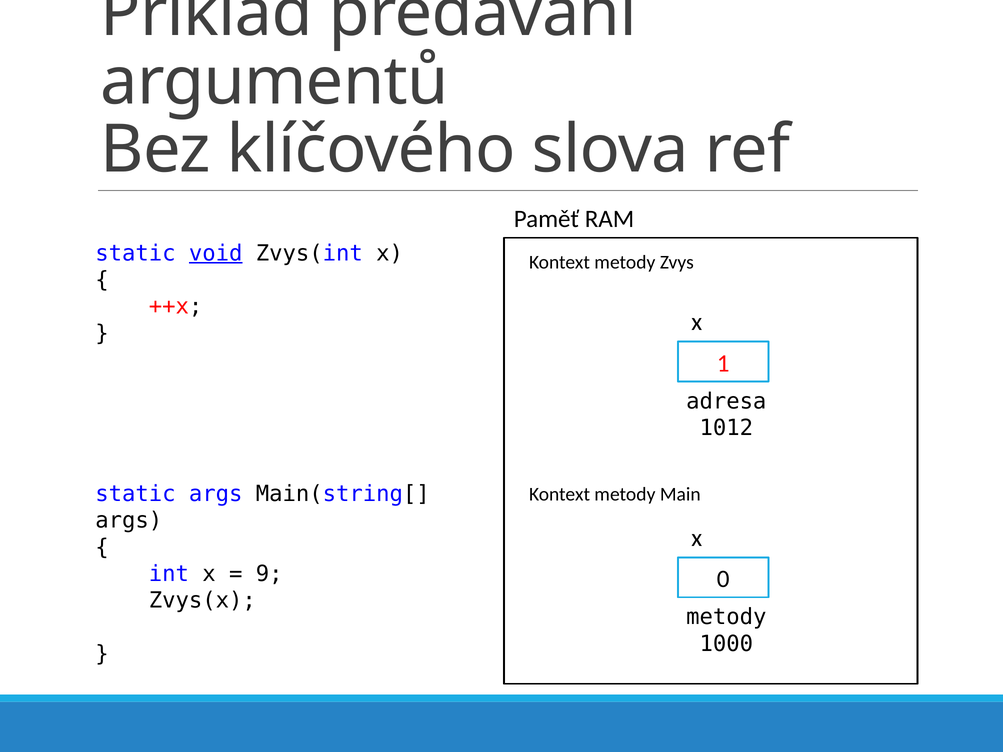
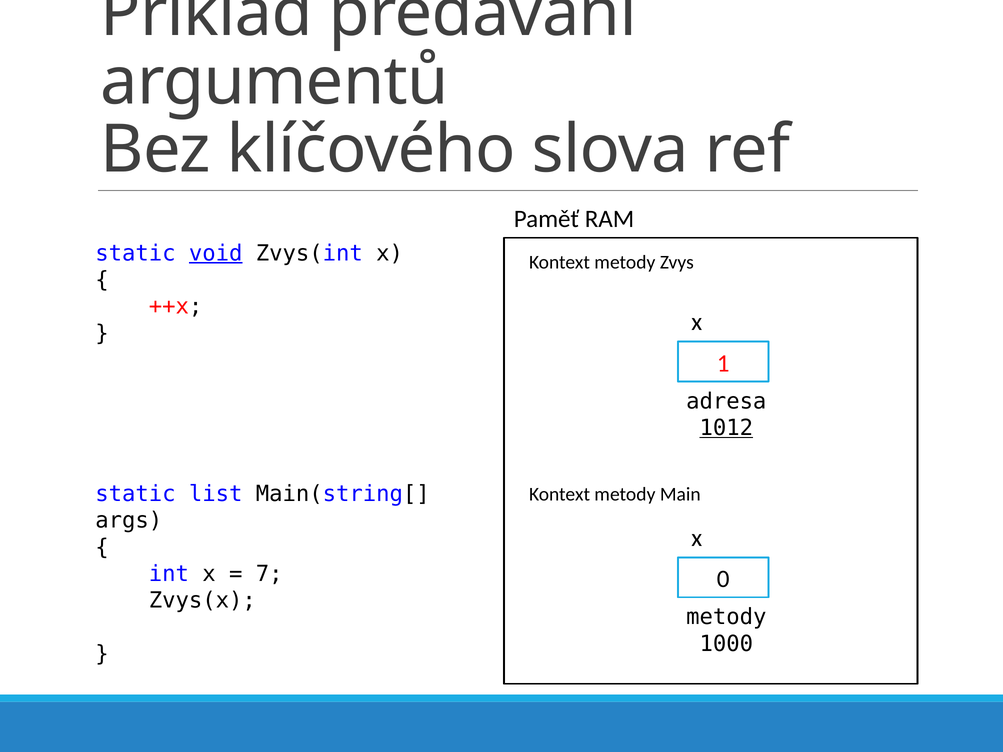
1012 underline: none -> present
static args: args -> list
9: 9 -> 7
